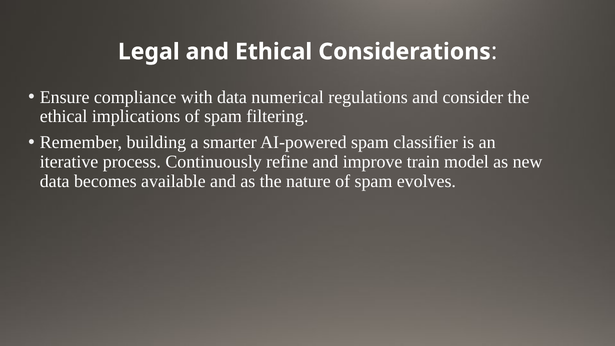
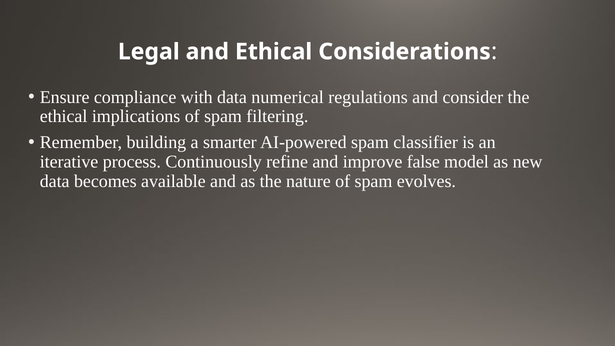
train: train -> false
